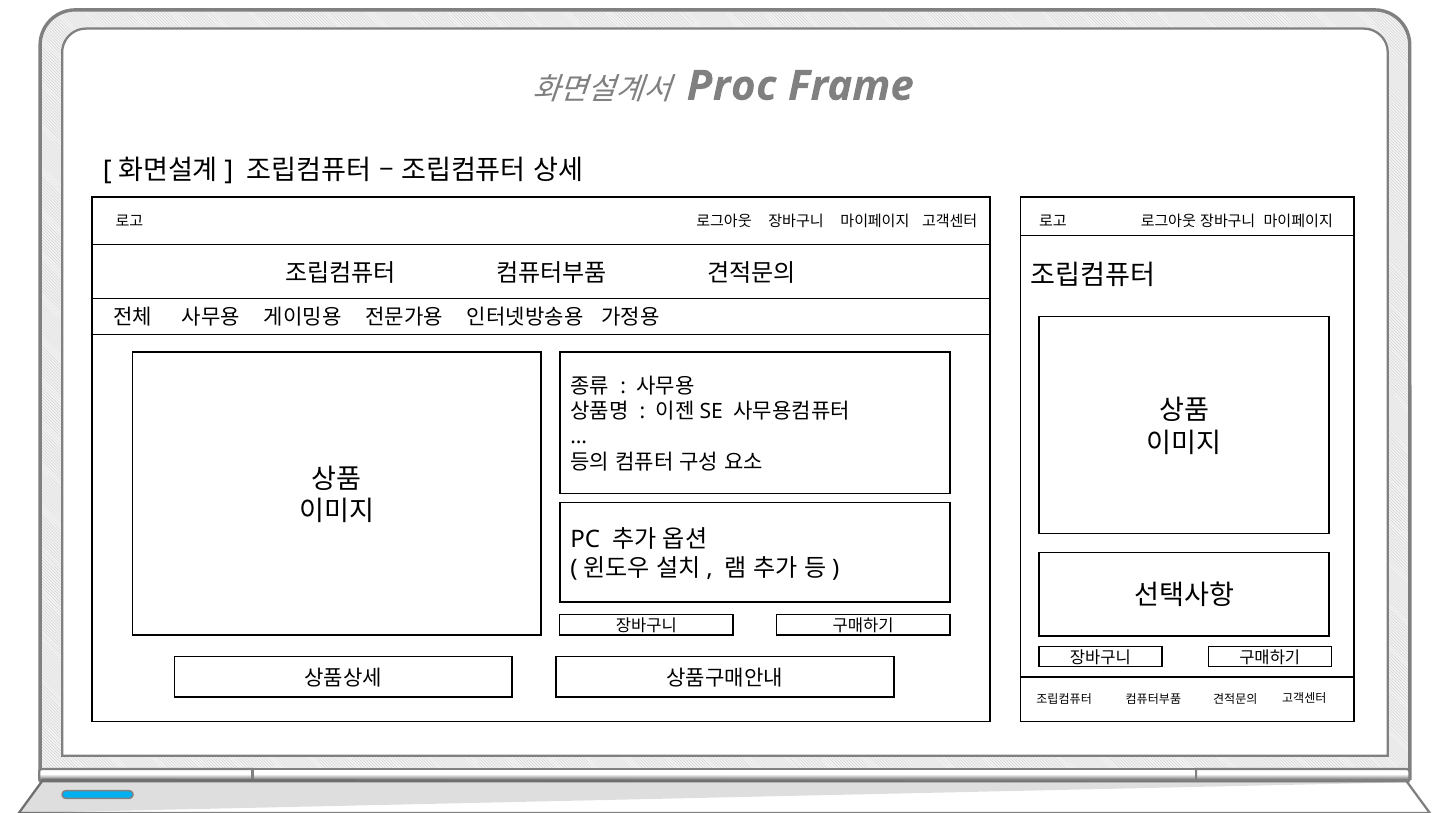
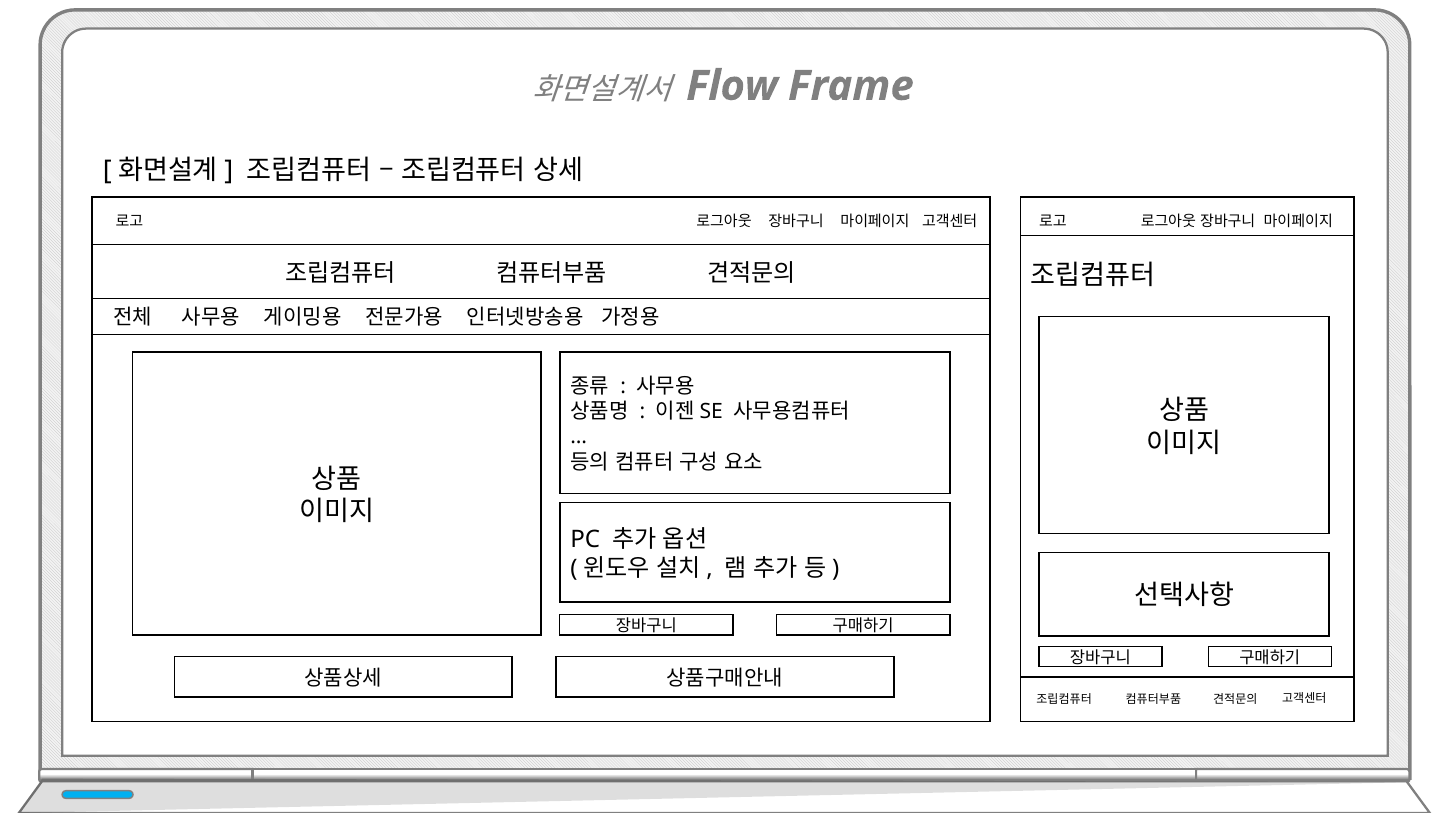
Proc: Proc -> Flow
